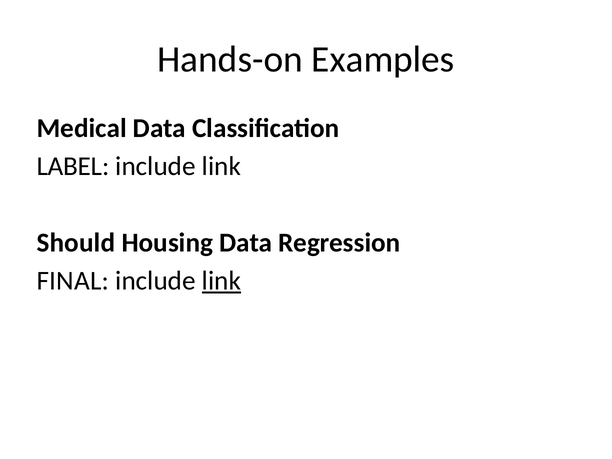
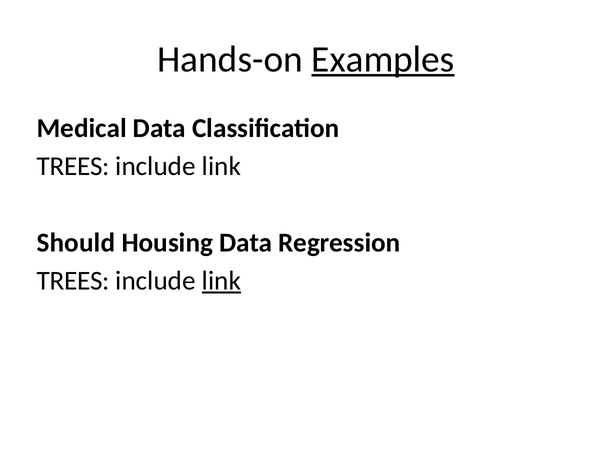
Examples underline: none -> present
LABEL at (73, 166): LABEL -> TREES
FINAL at (73, 281): FINAL -> TREES
